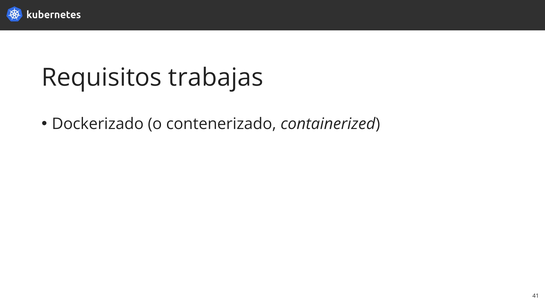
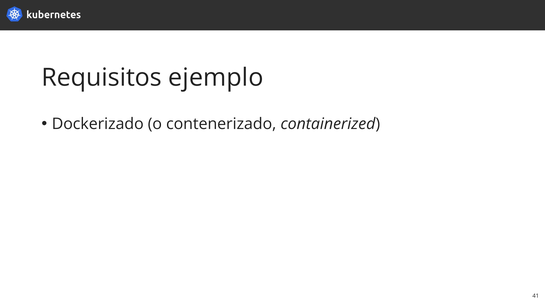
trabajas: trabajas -> ejemplo
